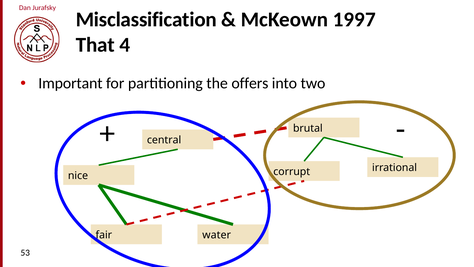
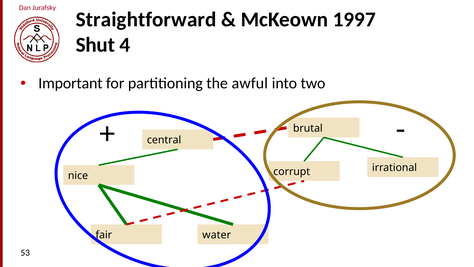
Misclassification: Misclassification -> Straightforward
That: That -> Shut
offers: offers -> awful
